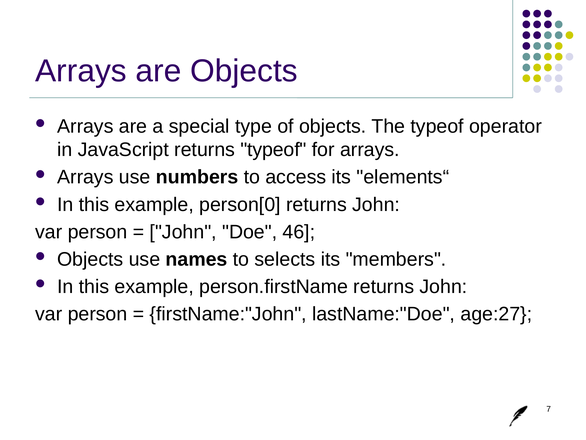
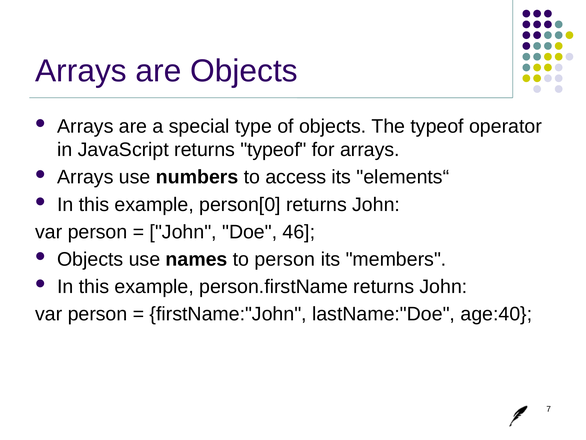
to selects: selects -> person
age:27: age:27 -> age:40
